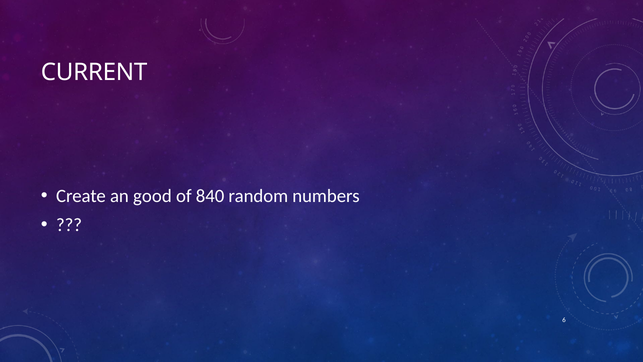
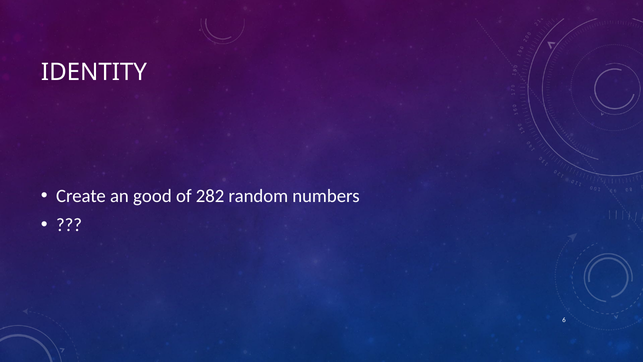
CURRENT: CURRENT -> IDENTITY
840: 840 -> 282
